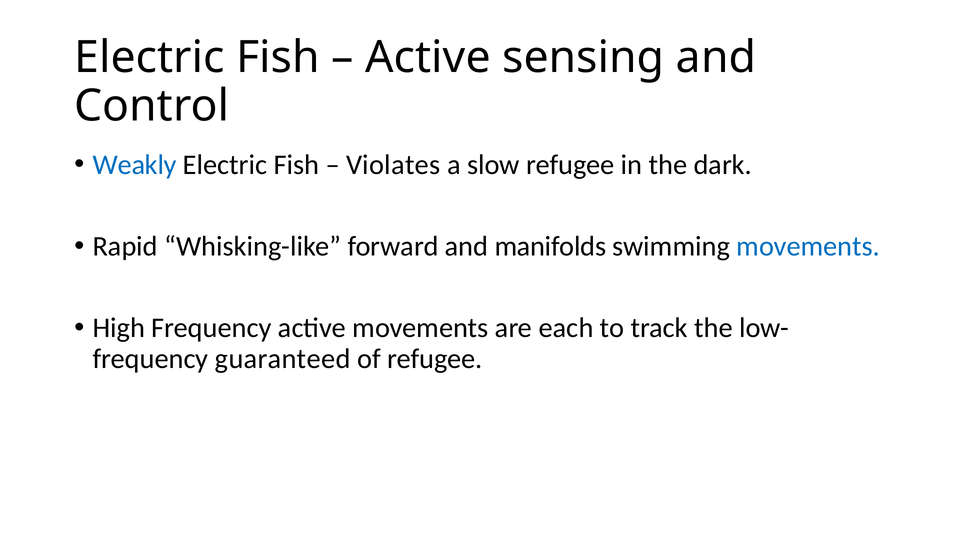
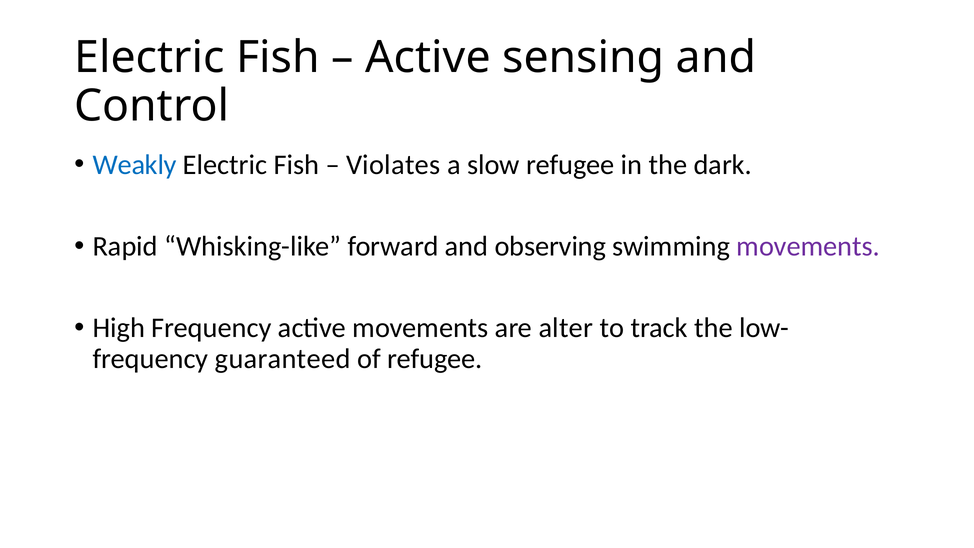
manifolds: manifolds -> observing
movements at (808, 246) colour: blue -> purple
each: each -> alter
